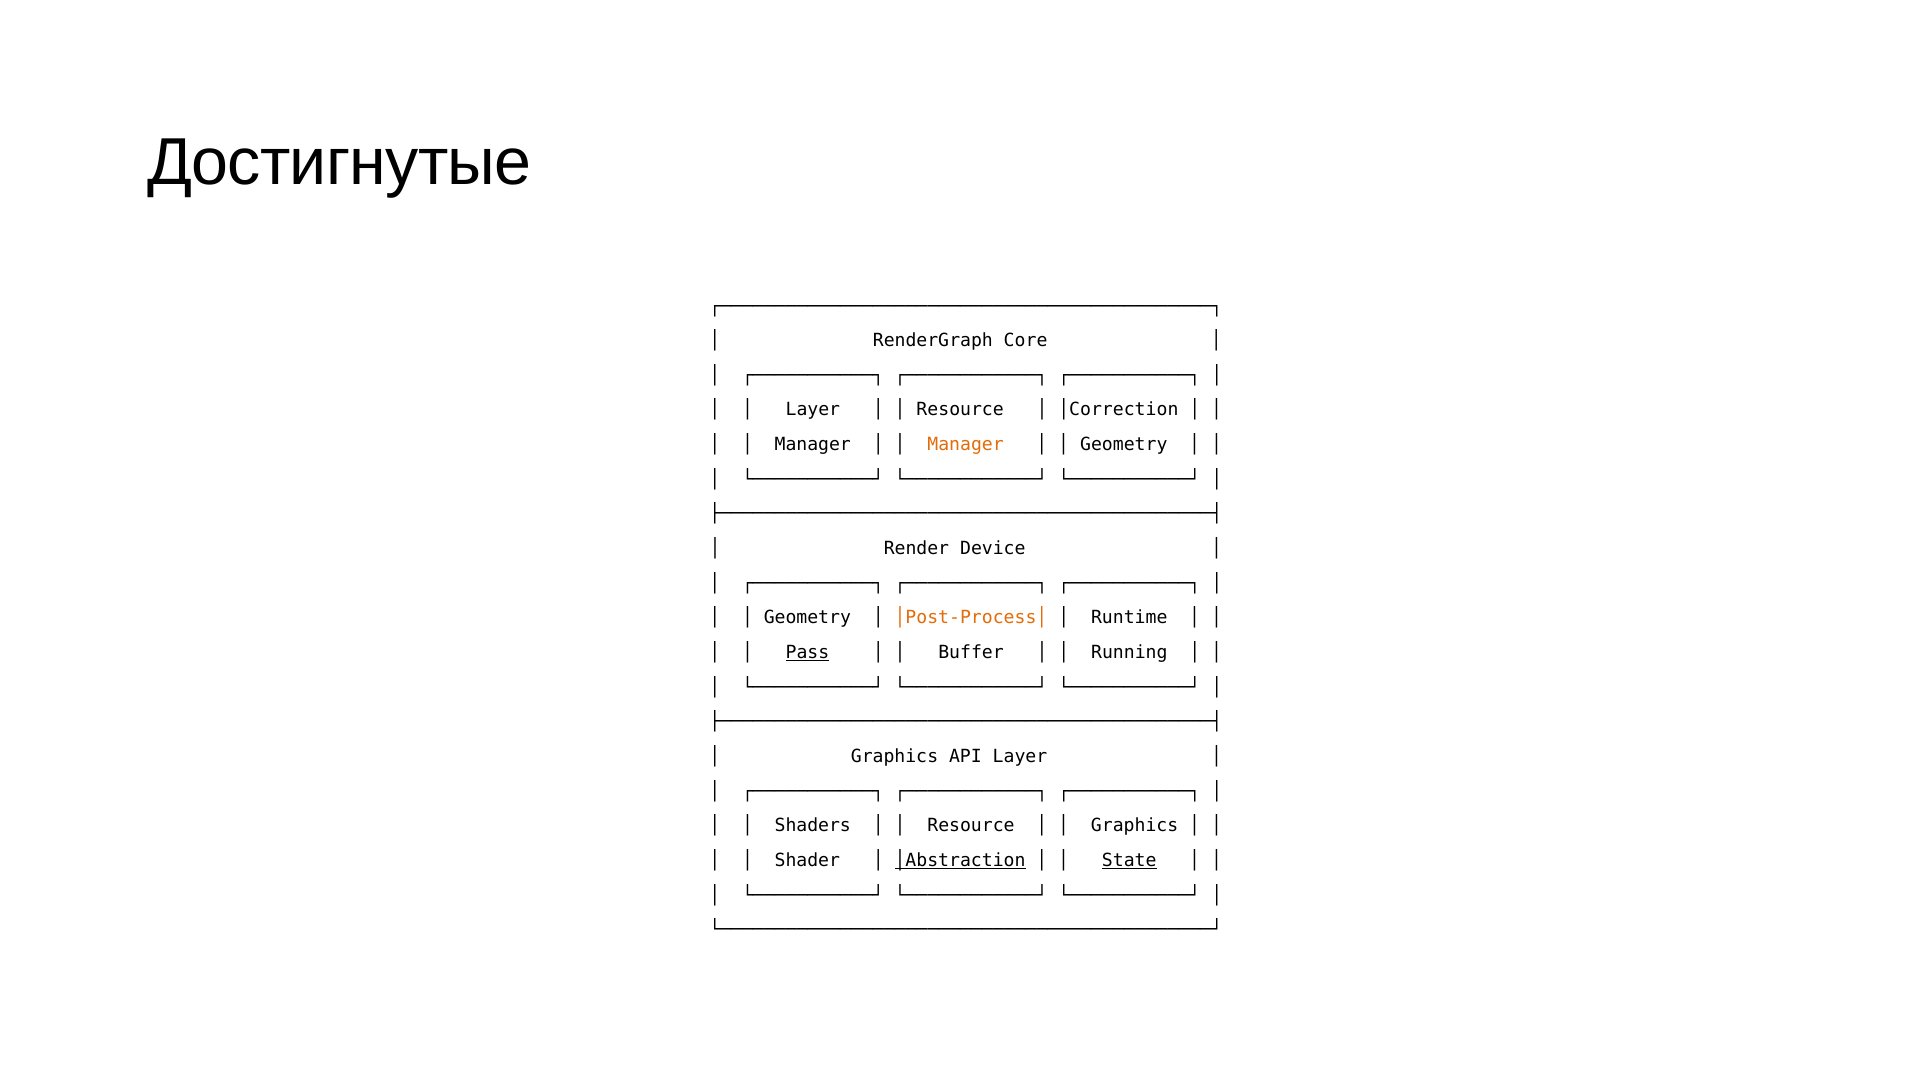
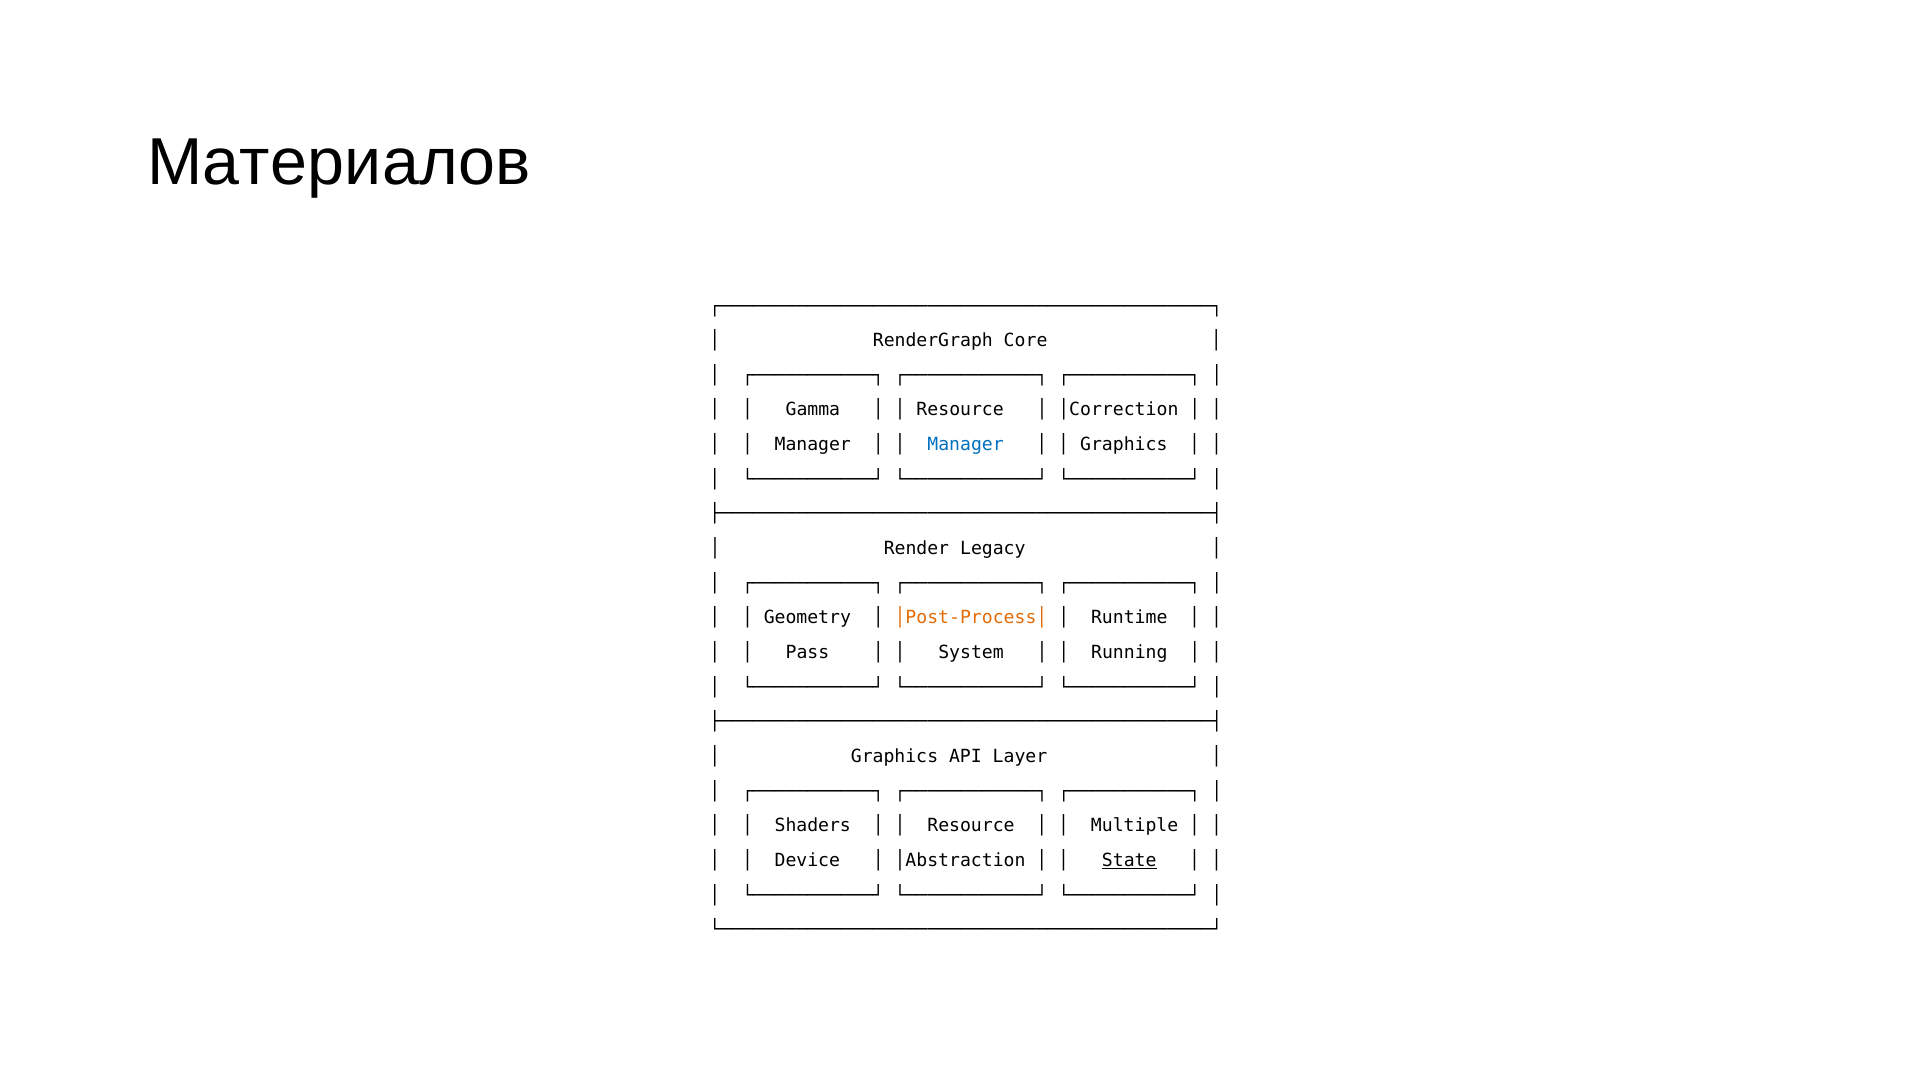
Достигнутые: Достигнутые -> Материалов
Layer at (813, 410): Layer -> Gamma
Manager at (966, 445) colour: orange -> blue
Geometry at (1124, 445): Geometry -> Graphics
Device: Device -> Legacy
Pass underline: present -> none
Buffer: Buffer -> System
Graphics at (1135, 826): Graphics -> Multiple
Shader: Shader -> Device
│Abstraction underline: present -> none
